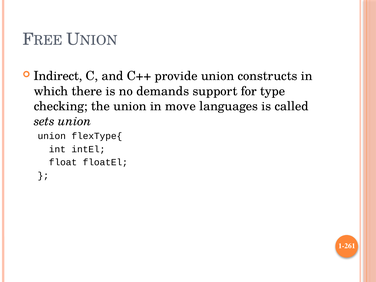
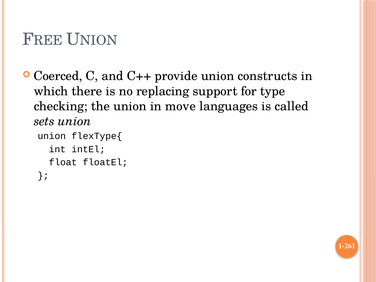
Indirect: Indirect -> Coerced
demands: demands -> replacing
